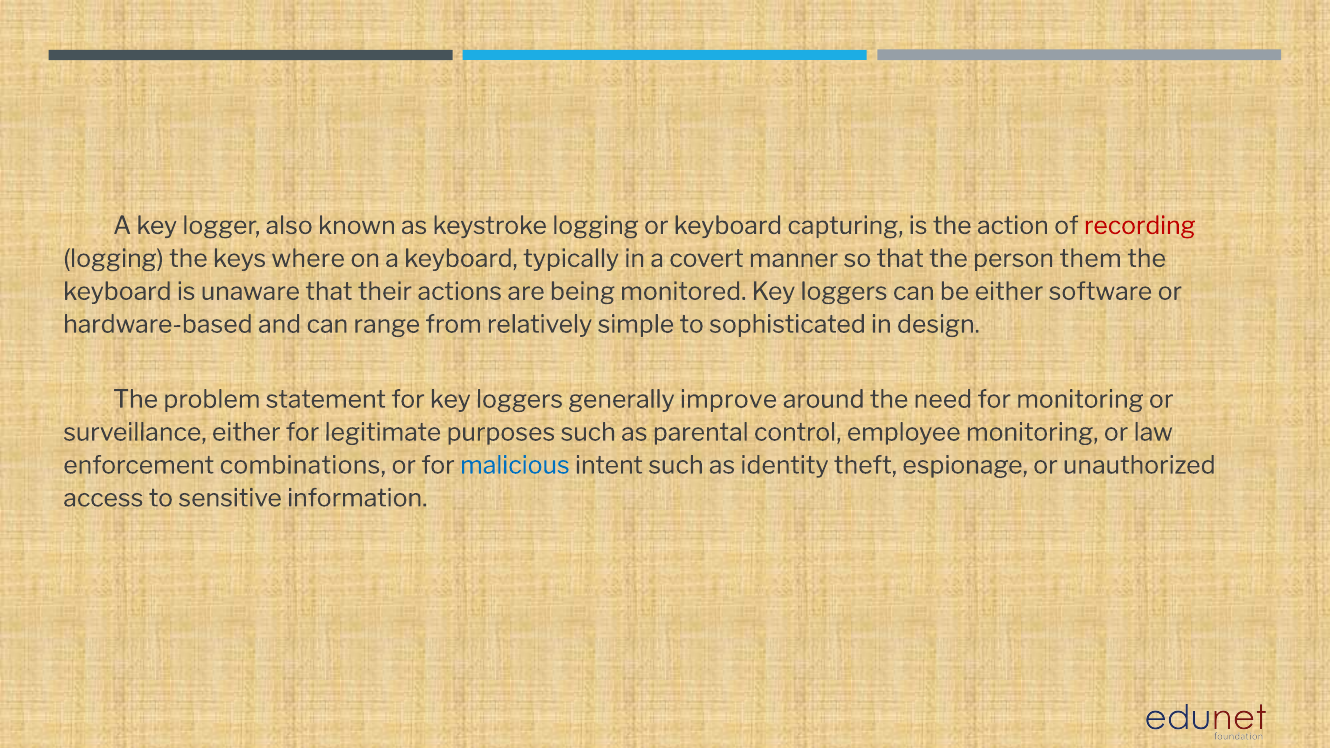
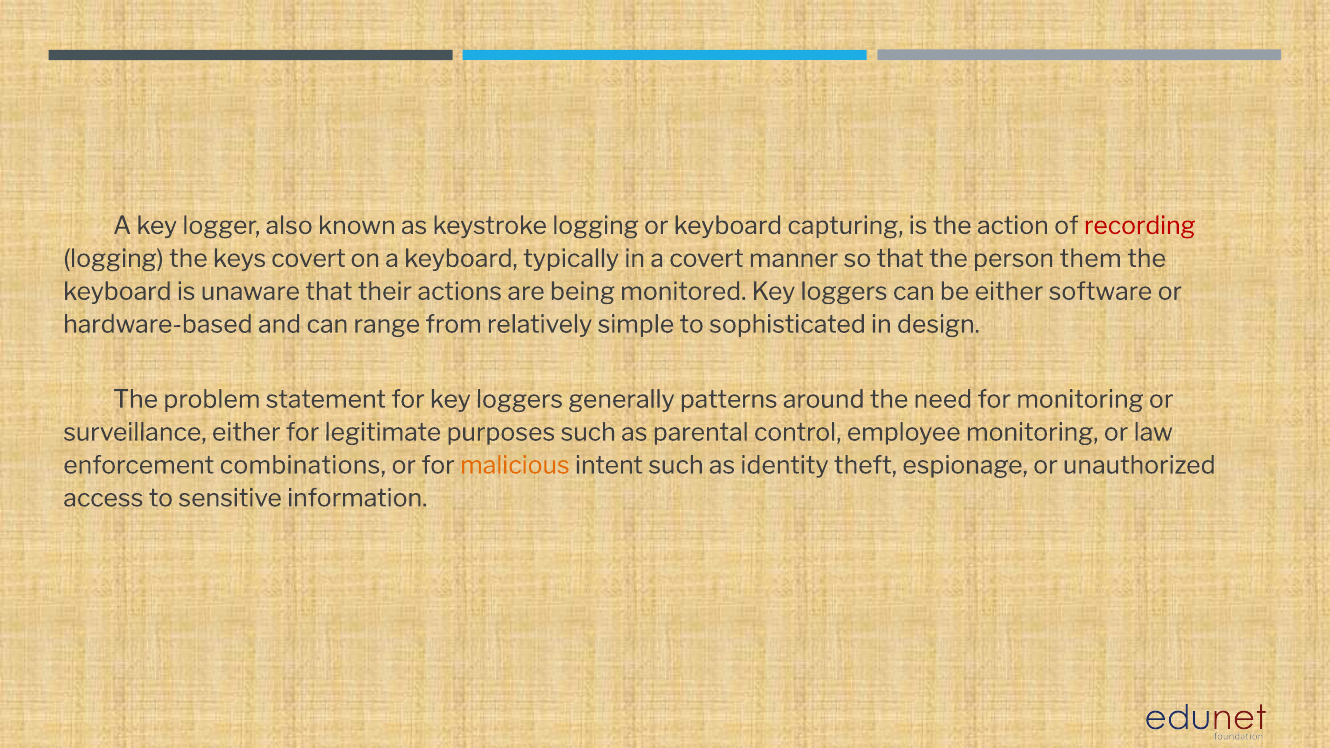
keys where: where -> covert
improve: improve -> patterns
malicious colour: blue -> orange
